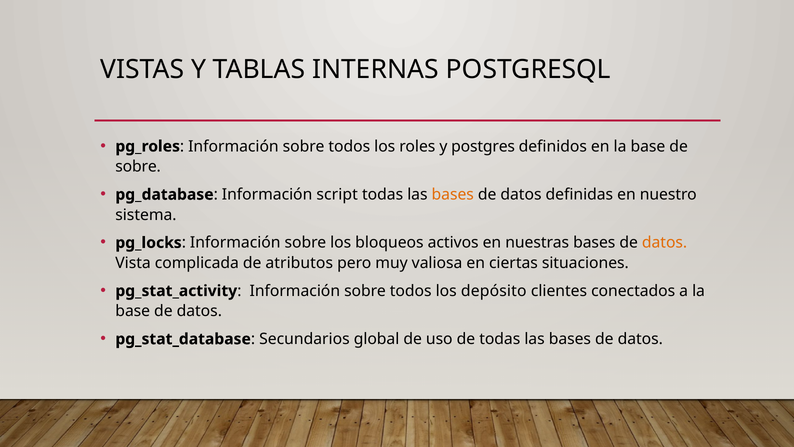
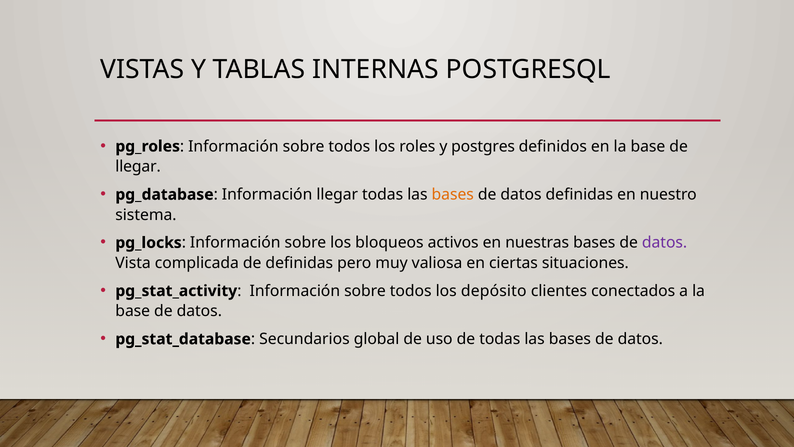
sobre at (138, 167): sobre -> llegar
Información script: script -> llegar
datos at (665, 243) colour: orange -> purple
de atributos: atributos -> definidas
